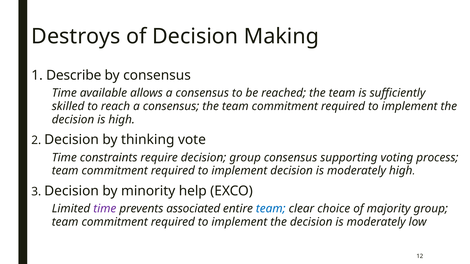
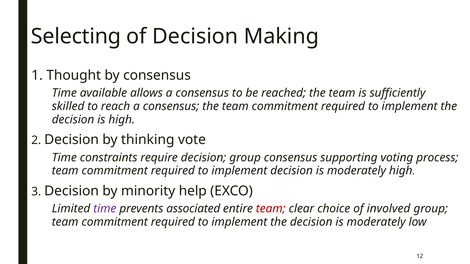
Destroys: Destroys -> Selecting
Describe: Describe -> Thought
team at (271, 209) colour: blue -> red
majority: majority -> involved
